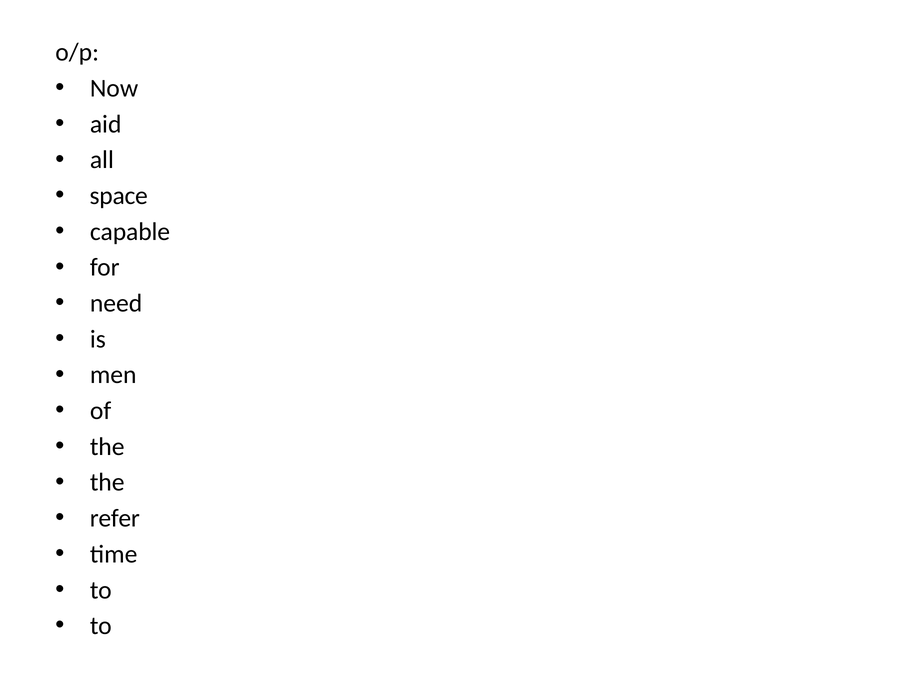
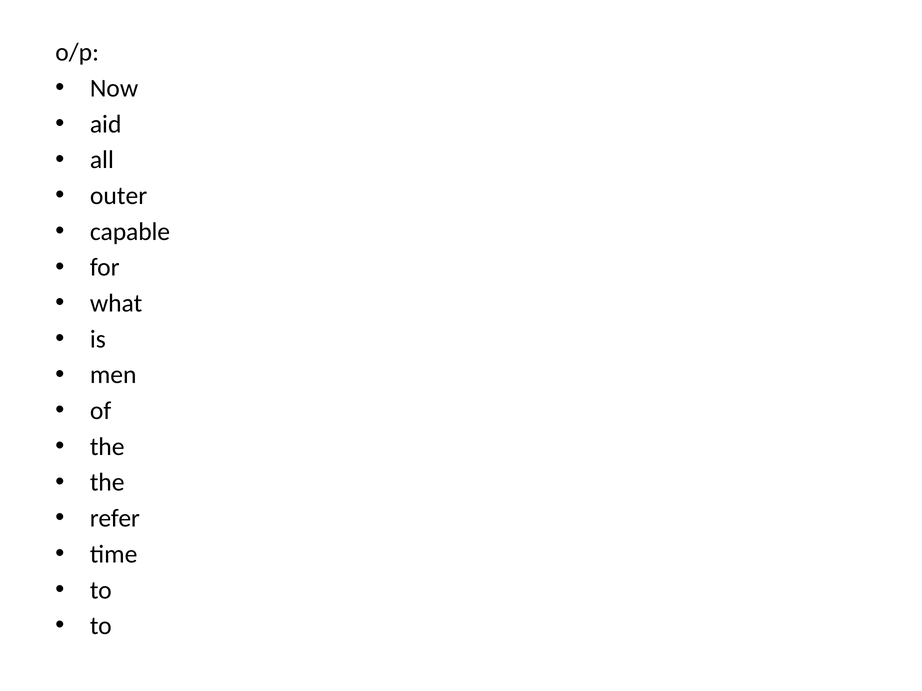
space: space -> outer
need: need -> what
